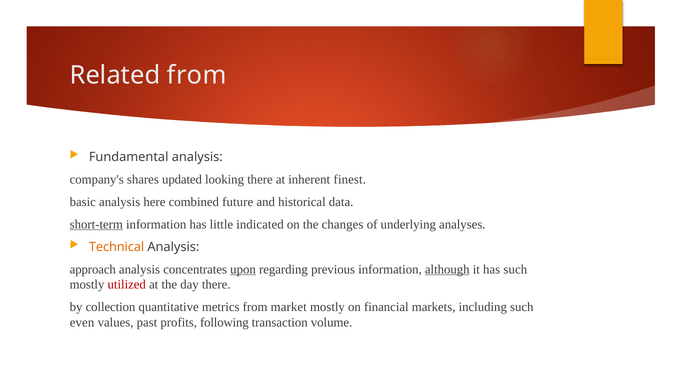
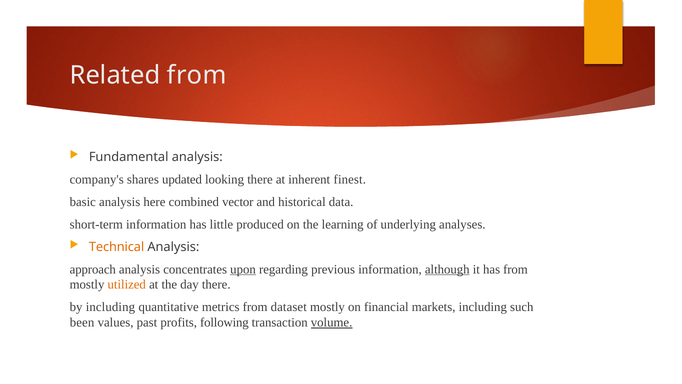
future: future -> vector
short-term underline: present -> none
indicated: indicated -> produced
changes: changes -> learning
has such: such -> from
utilized colour: red -> orange
by collection: collection -> including
market: market -> dataset
even: even -> been
volume underline: none -> present
